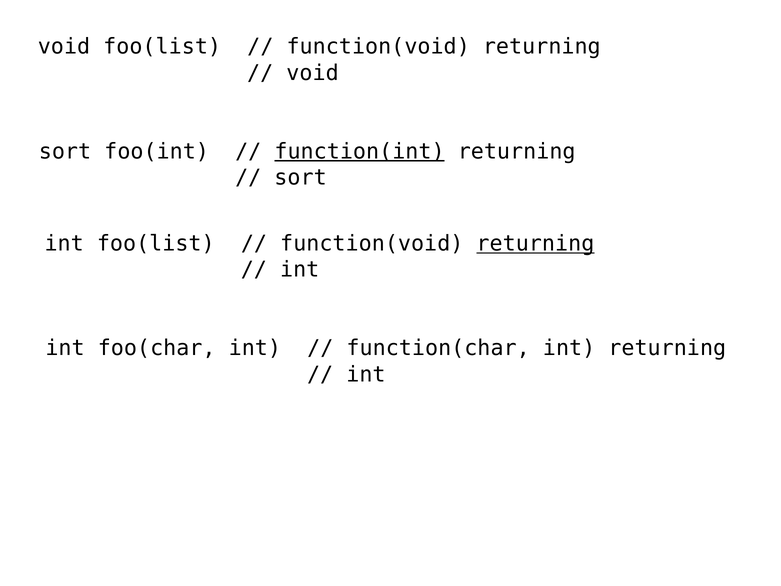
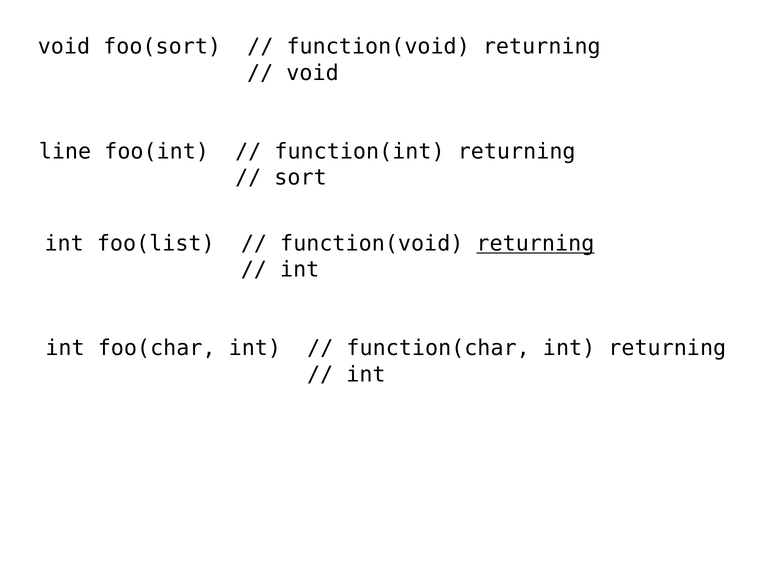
void foo(list: foo(list -> foo(sort
sort at (65, 151): sort -> line
function(int underline: present -> none
